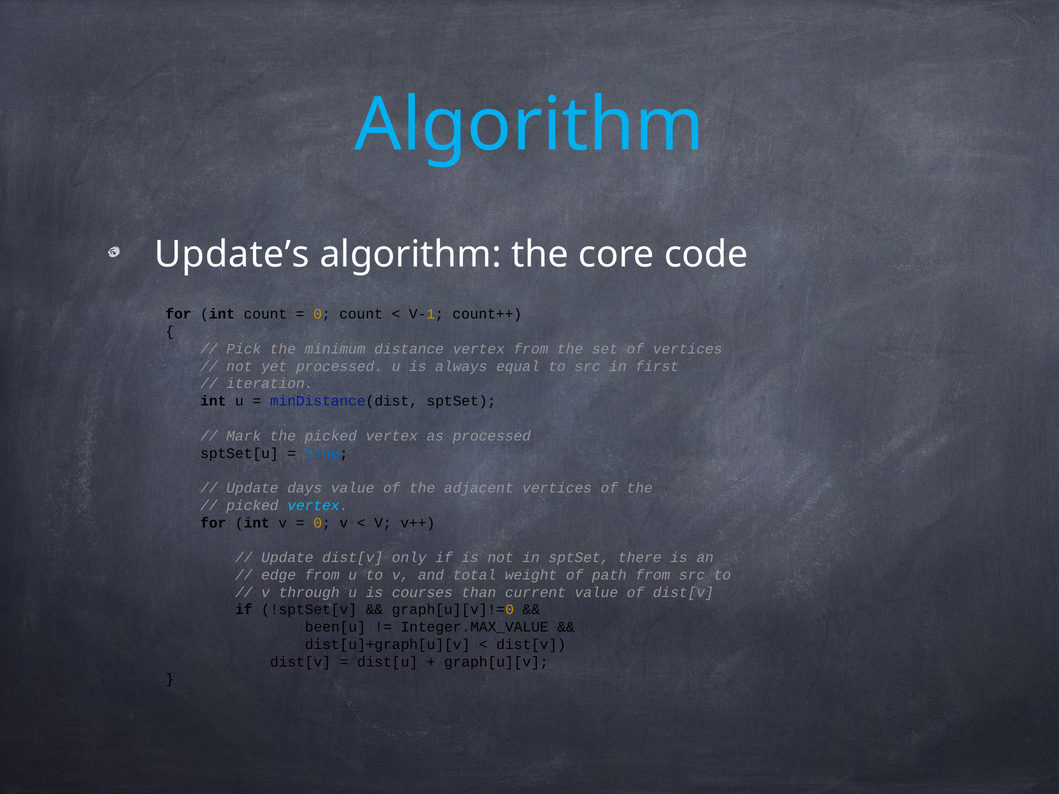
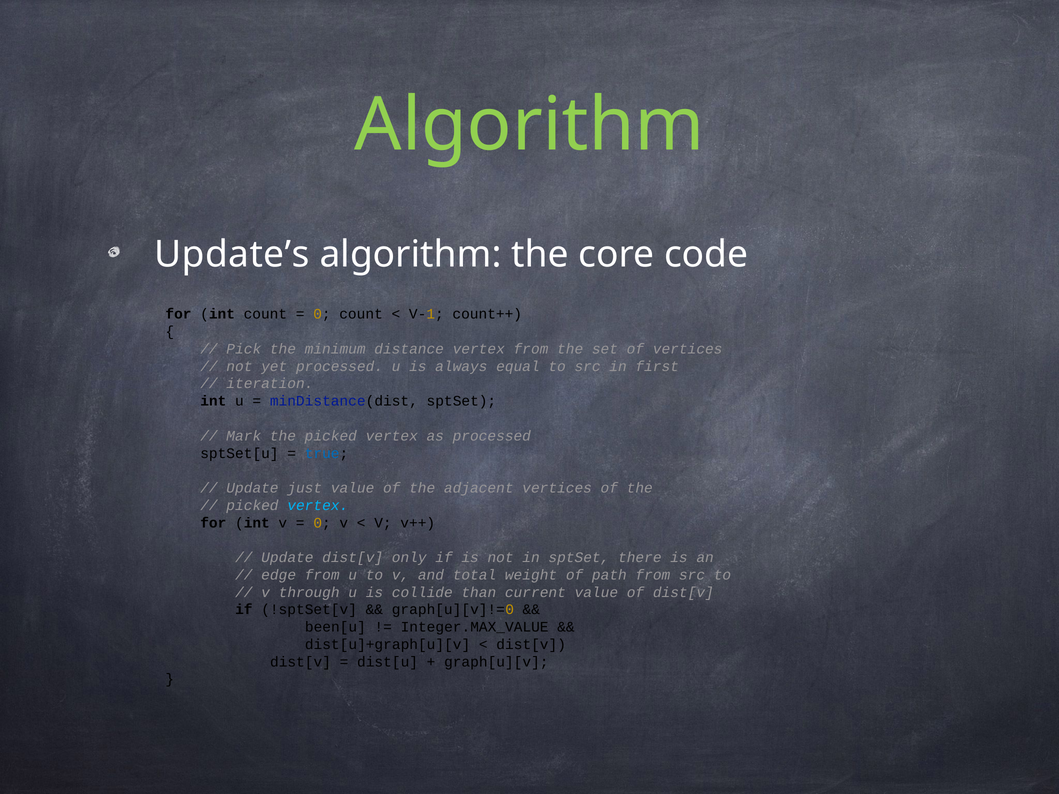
Algorithm at (529, 125) colour: light blue -> light green
days: days -> just
courses: courses -> collide
